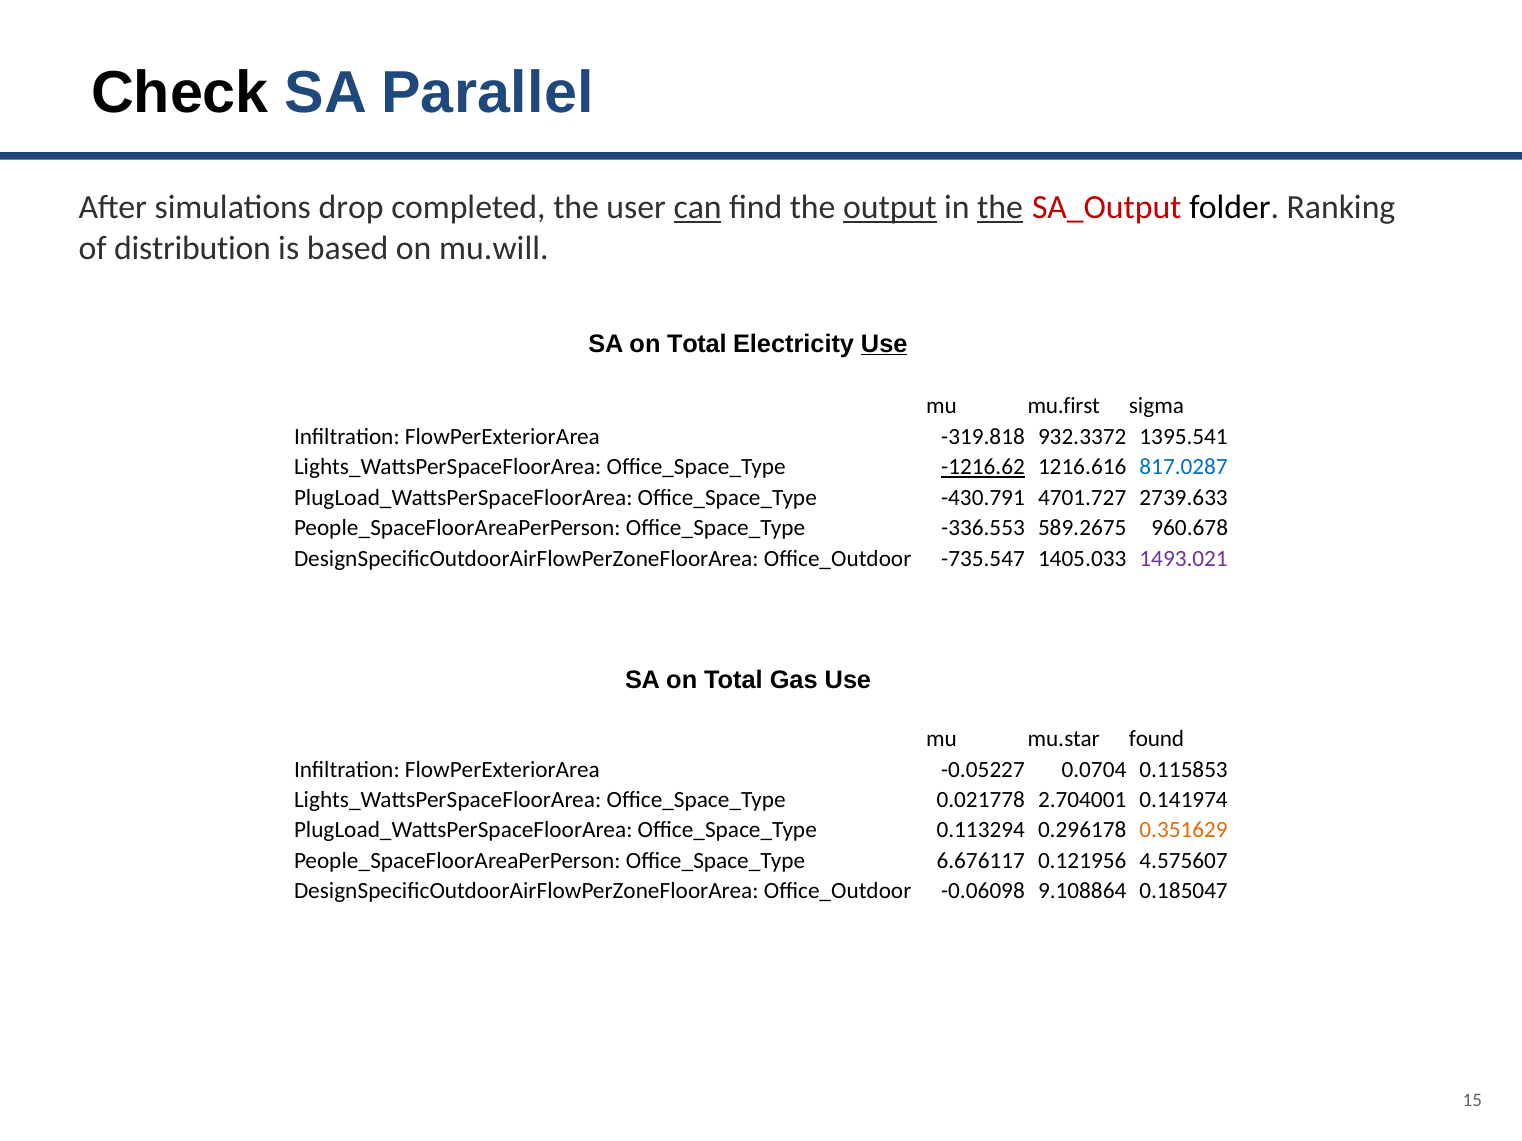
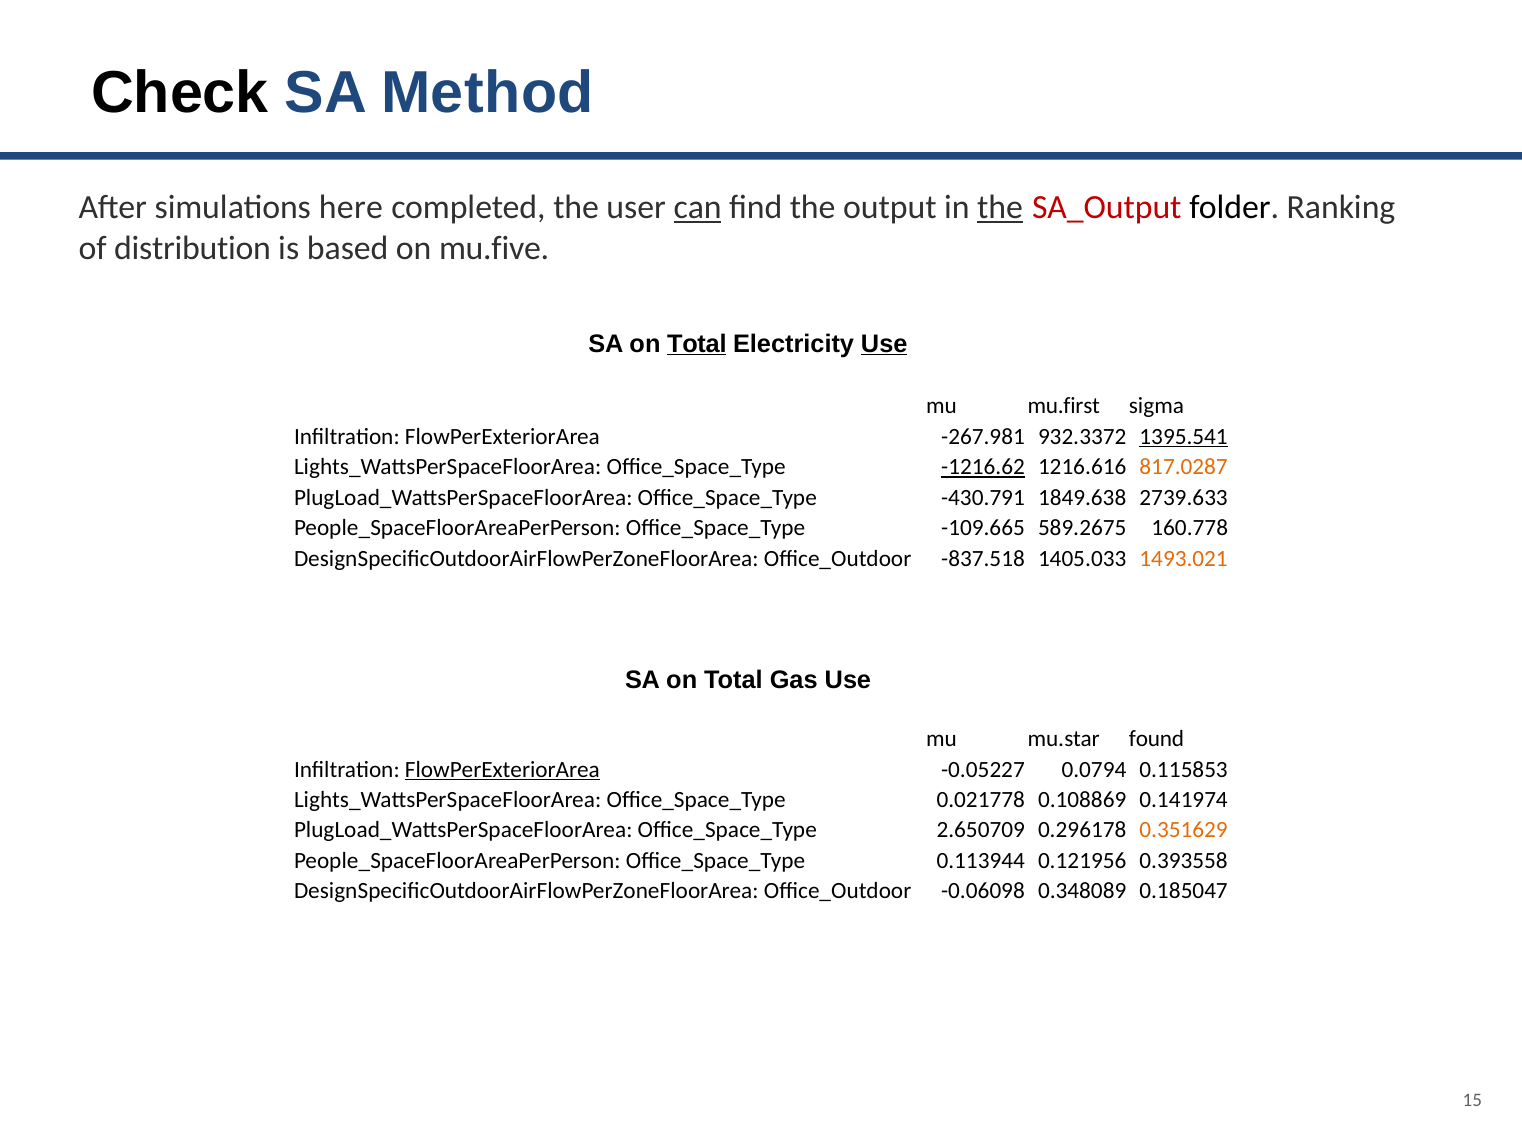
Parallel: Parallel -> Method
drop: drop -> here
output underline: present -> none
mu.will: mu.will -> mu.five
Total at (697, 344) underline: none -> present
-319.818: -319.818 -> -267.981
1395.541 underline: none -> present
817.0287 colour: blue -> orange
4701.727: 4701.727 -> 1849.638
-336.553: -336.553 -> -109.665
960.678: 960.678 -> 160.778
-735.547: -735.547 -> -837.518
1493.021 colour: purple -> orange
FlowPerExteriorArea at (502, 770) underline: none -> present
0.0704: 0.0704 -> 0.0794
2.704001: 2.704001 -> 0.108869
0.113294: 0.113294 -> 2.650709
6.676117: 6.676117 -> 0.113944
4.575607: 4.575607 -> 0.393558
9.108864: 9.108864 -> 0.348089
